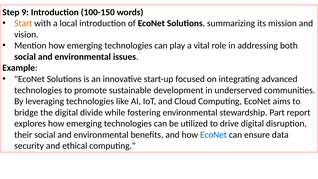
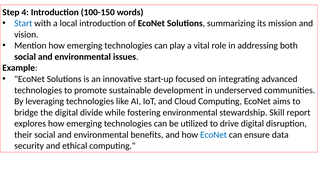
9: 9 -> 4
Start colour: orange -> blue
Part: Part -> Skill
